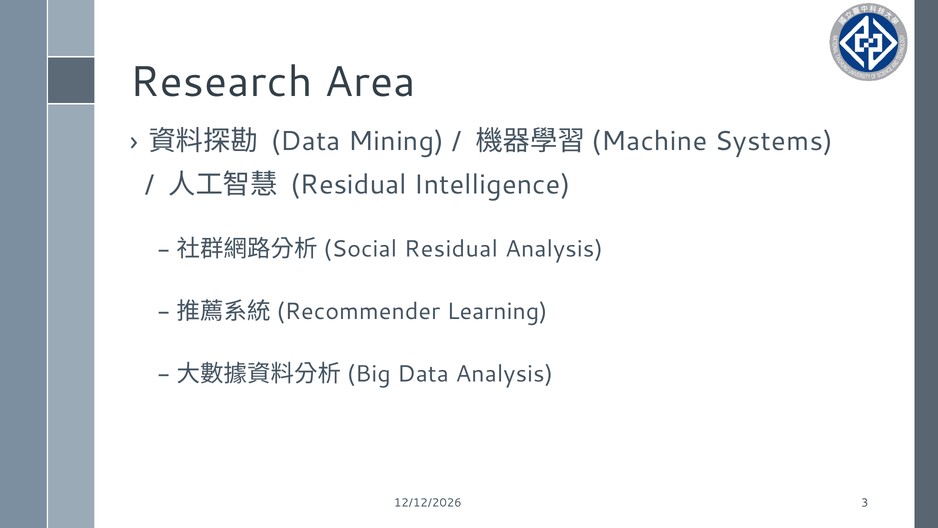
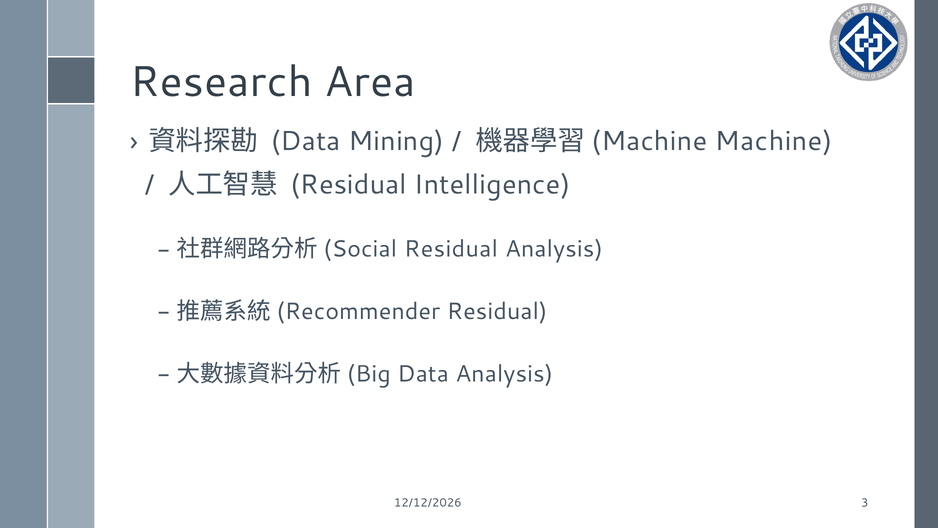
Systems: Systems -> Machine
Learning at (497, 311): Learning -> Residual
